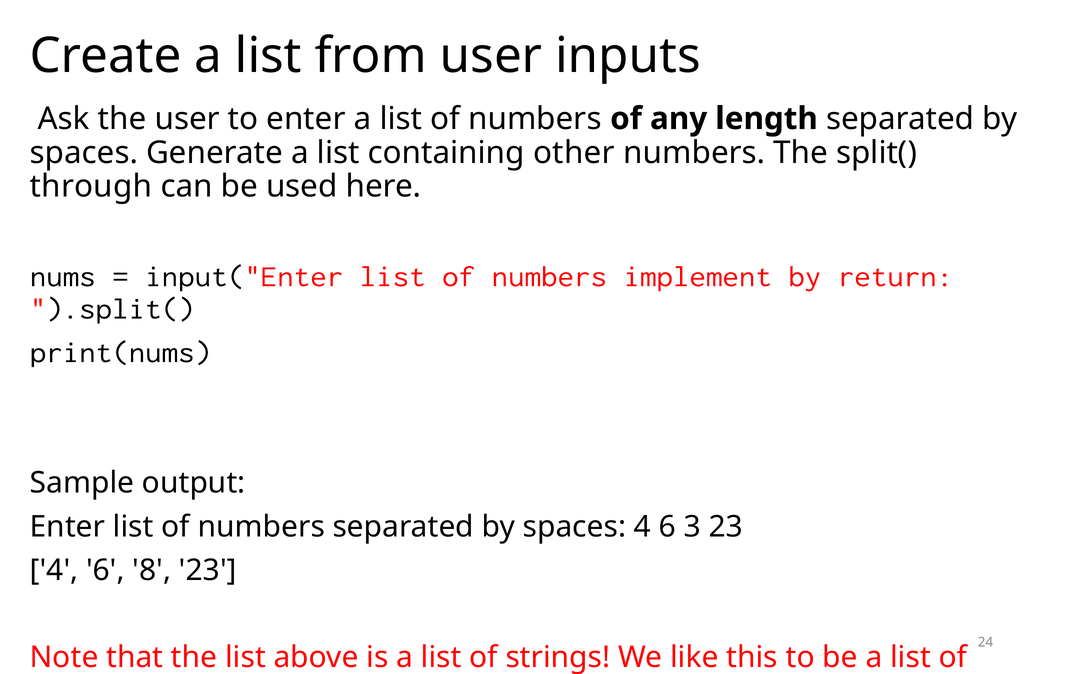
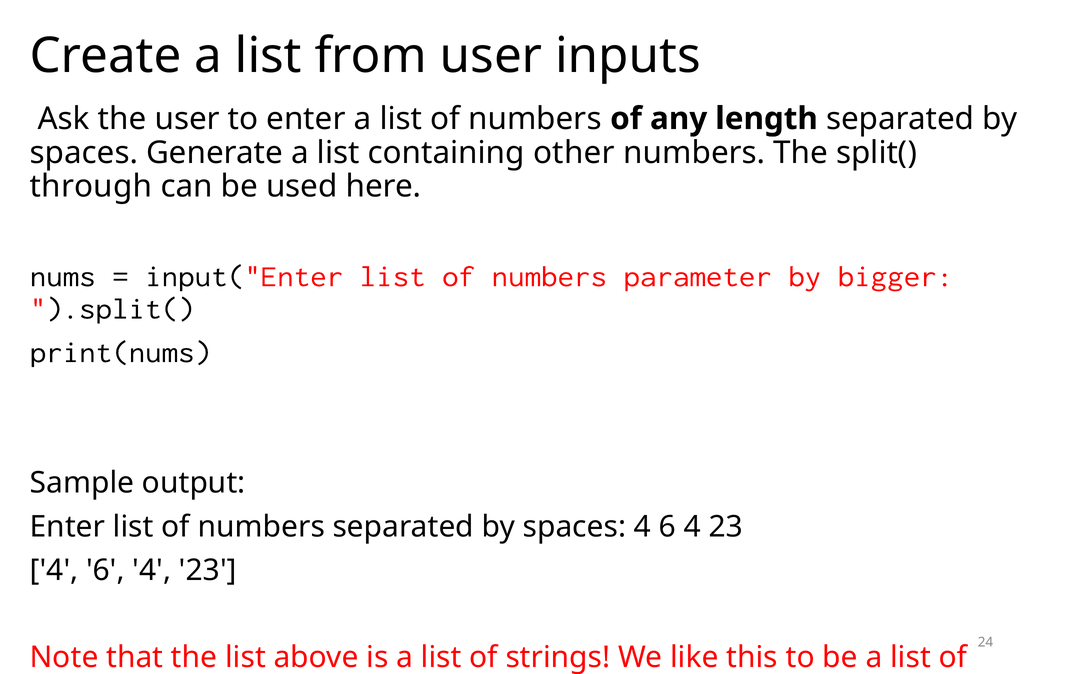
implement: implement -> parameter
return: return -> bigger
spaces 4 6 3: 3 -> 4
8 at (152, 570): 8 -> 4
